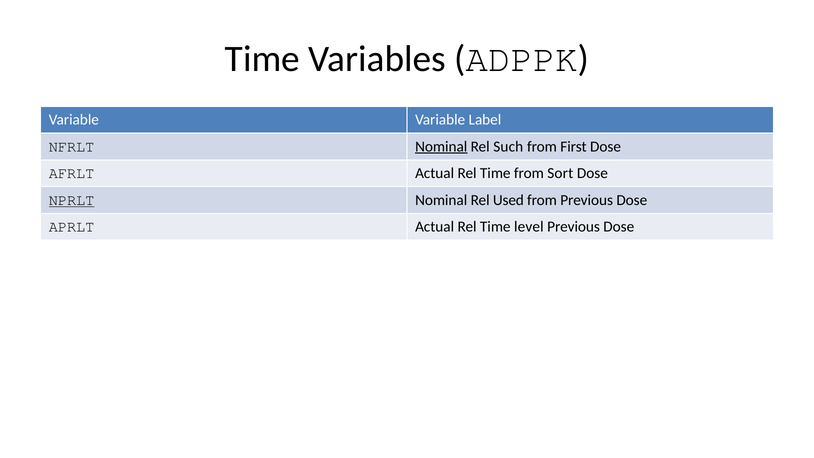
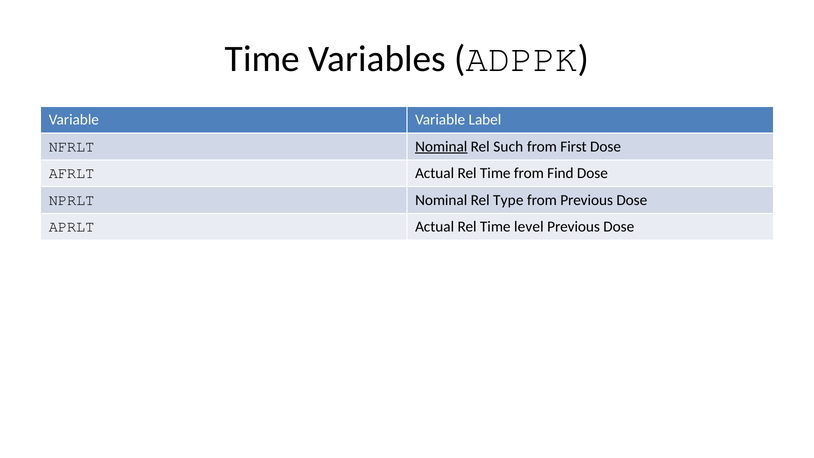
Sort: Sort -> Find
NPRLT underline: present -> none
Used: Used -> Type
